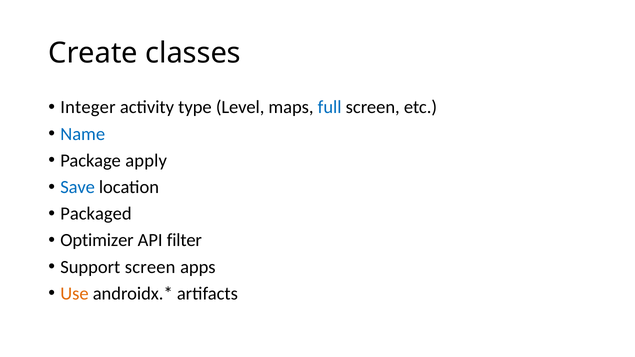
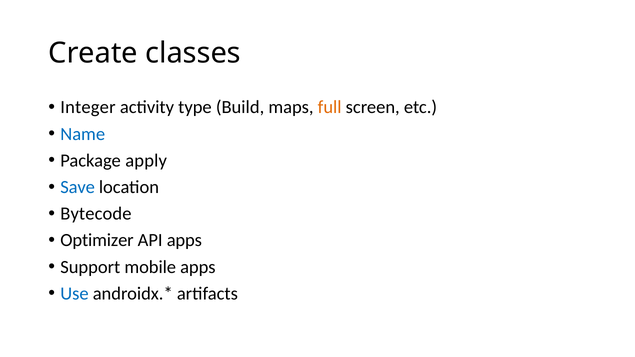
Level: Level -> Build
full colour: blue -> orange
Packaged: Packaged -> Bytecode
API filter: filter -> apps
Support screen: screen -> mobile
Use colour: orange -> blue
